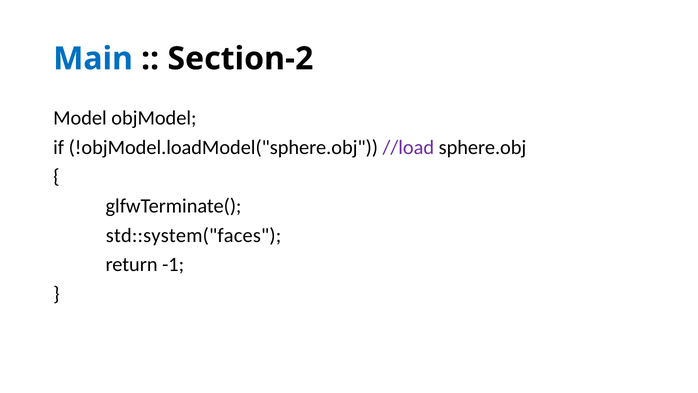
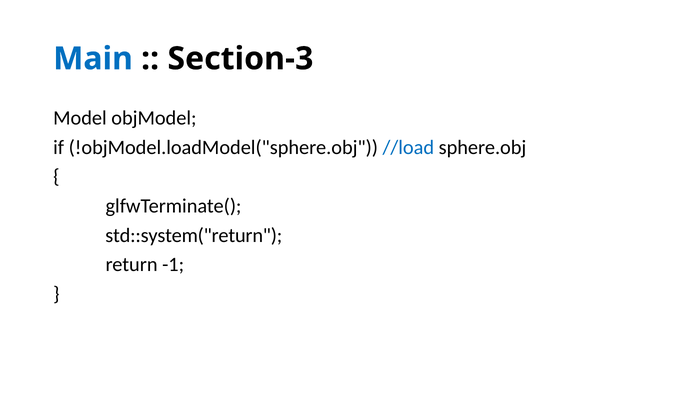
Section-2: Section-2 -> Section-3
//load colour: purple -> blue
std::system("faces: std::system("faces -> std::system("return
